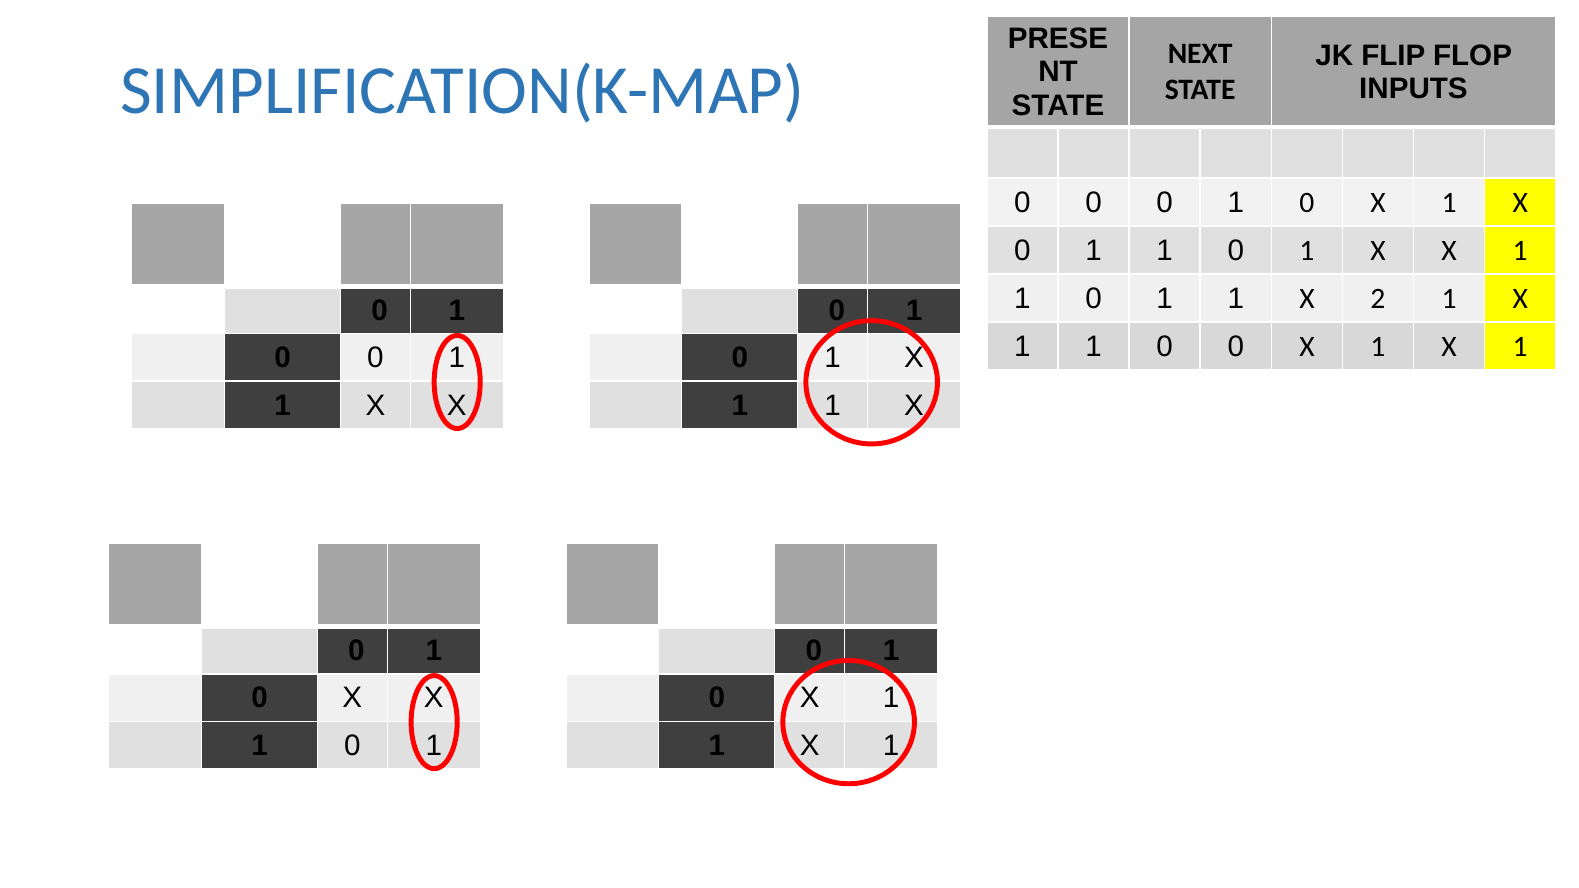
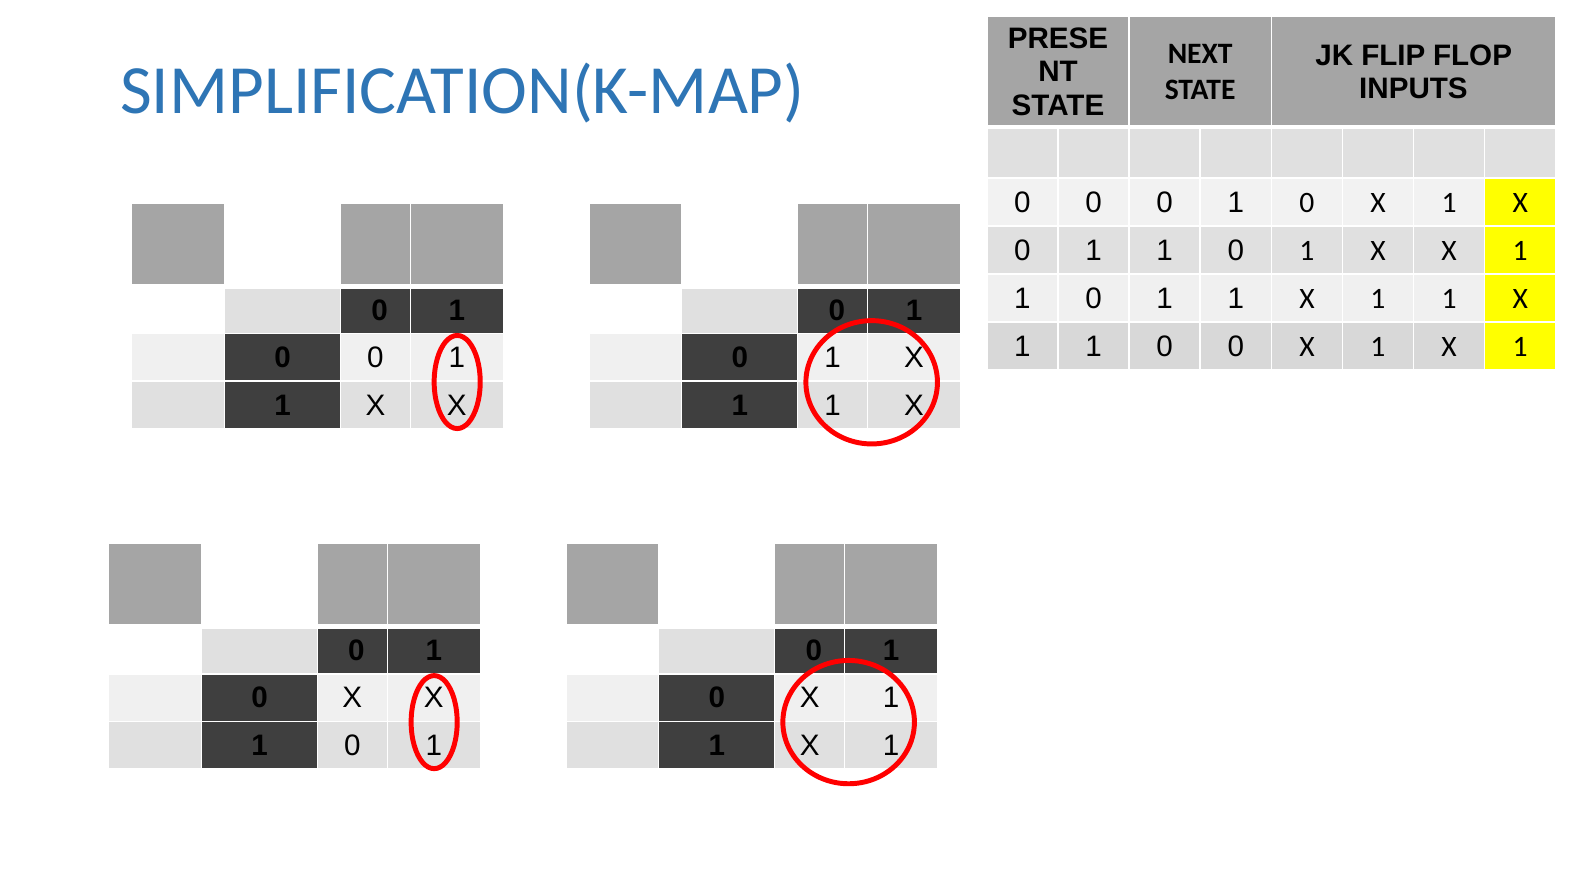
2 at (1378, 298): 2 -> 1
